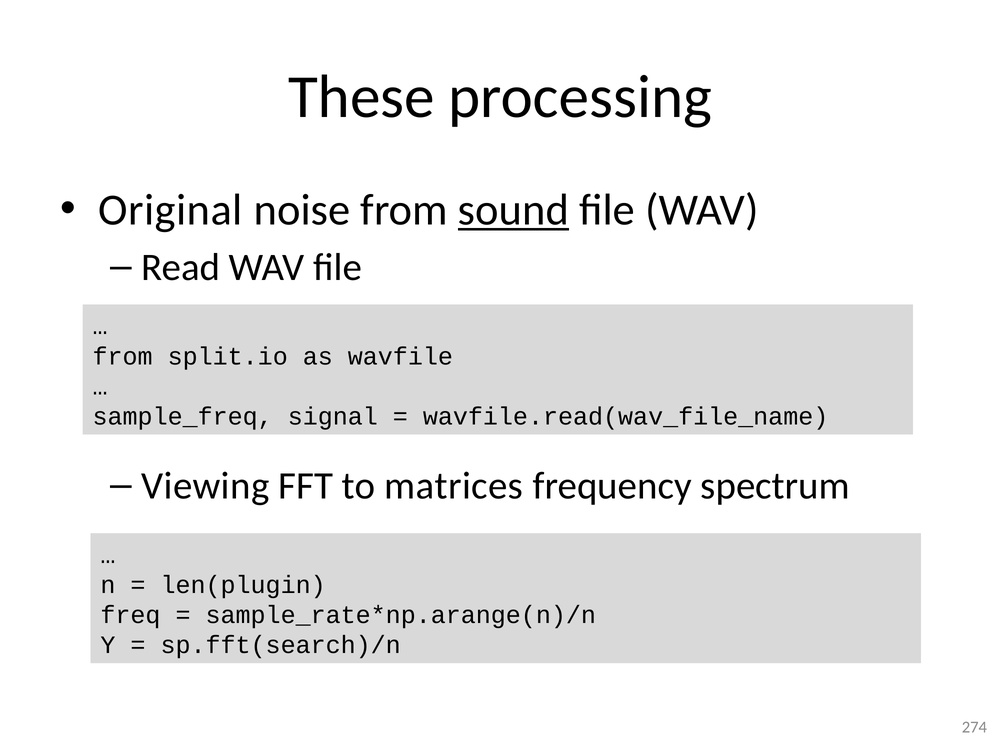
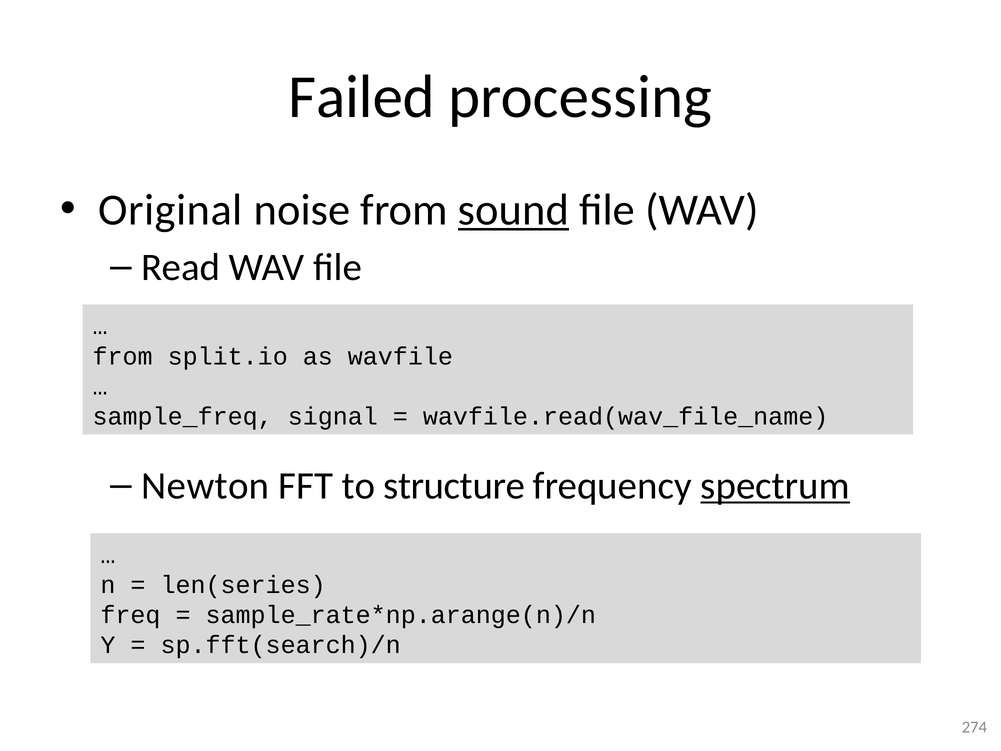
These: These -> Failed
Viewing: Viewing -> Newton
matrices: matrices -> structure
spectrum underline: none -> present
len(plugin: len(plugin -> len(series
